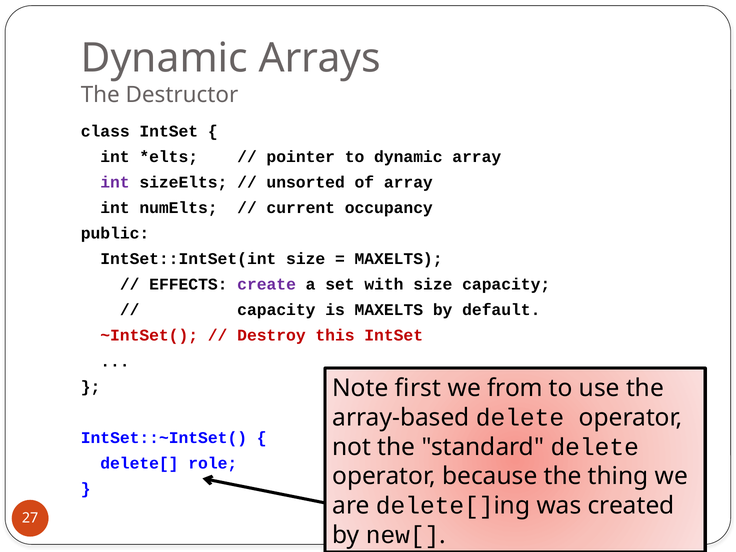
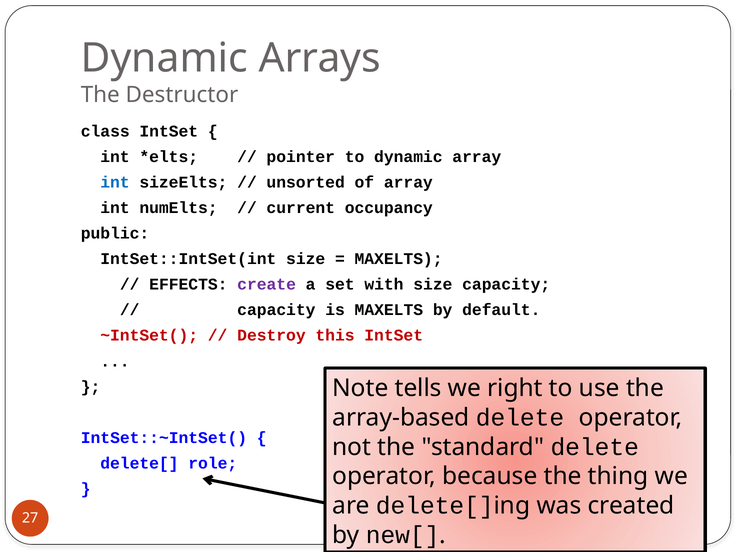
int at (115, 182) colour: purple -> blue
first: first -> tells
from: from -> right
